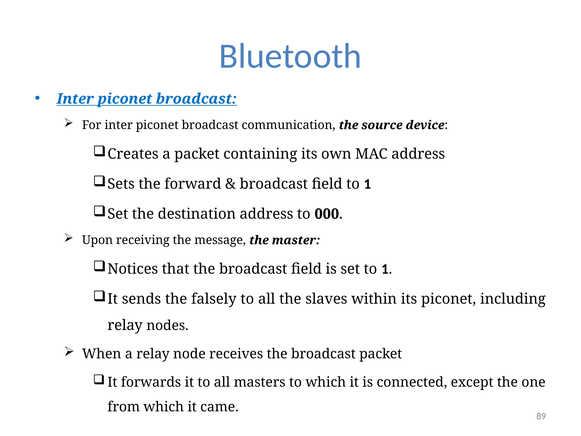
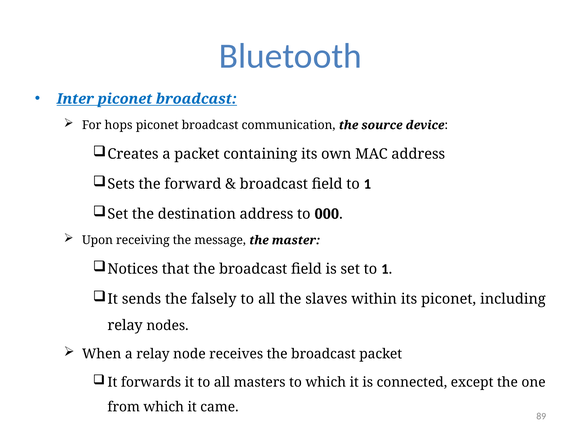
For inter: inter -> hops
